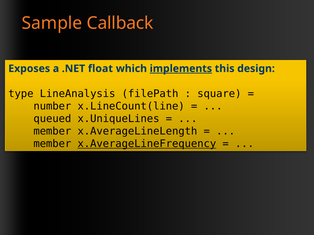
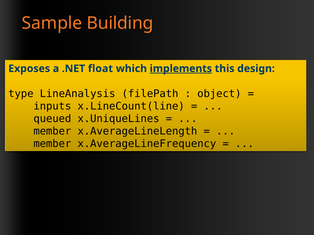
Callback: Callback -> Building
square: square -> object
number: number -> inputs
x.AverageLineFrequency underline: present -> none
